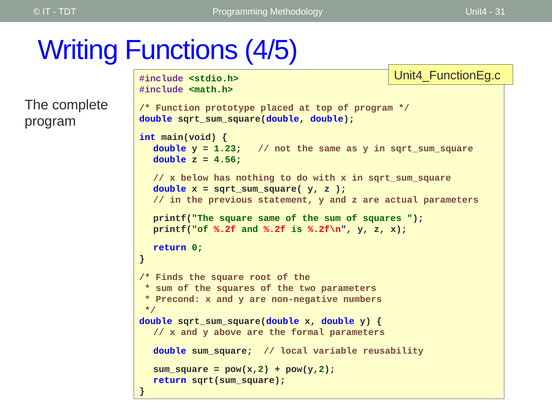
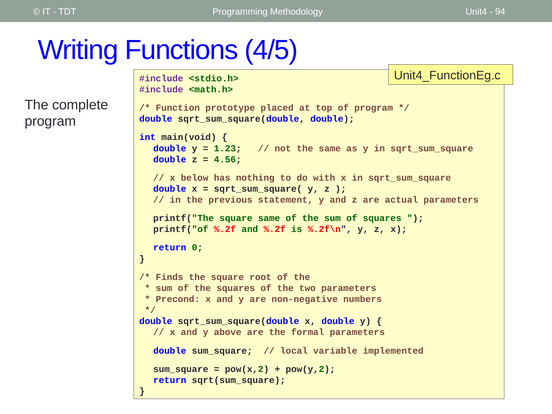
31: 31 -> 94
reusability: reusability -> implemented
